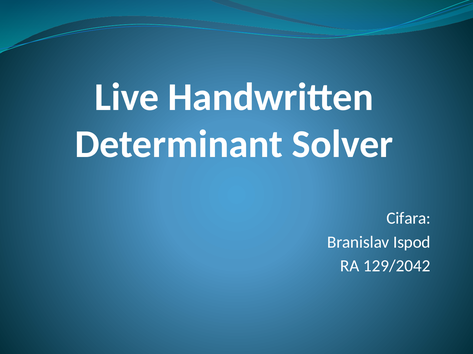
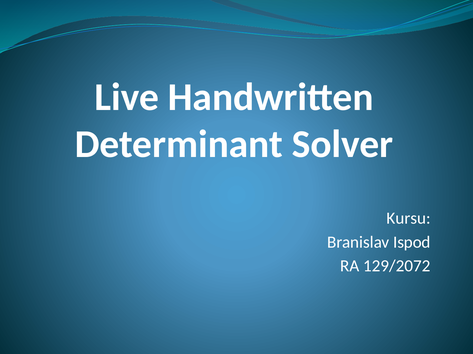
Cifara: Cifara -> Kursu
129/2042: 129/2042 -> 129/2072
